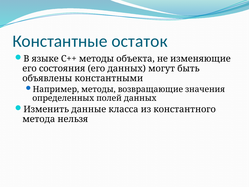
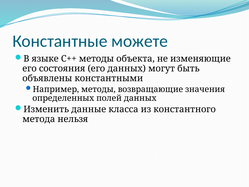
остаток: остаток -> можете
